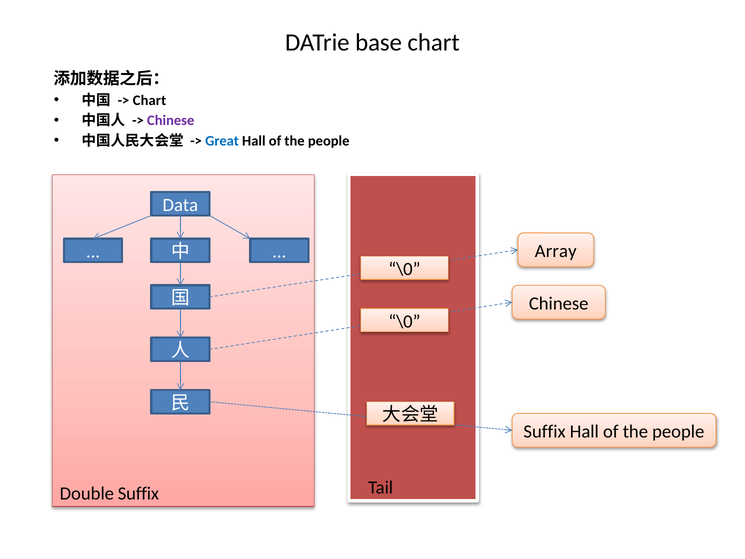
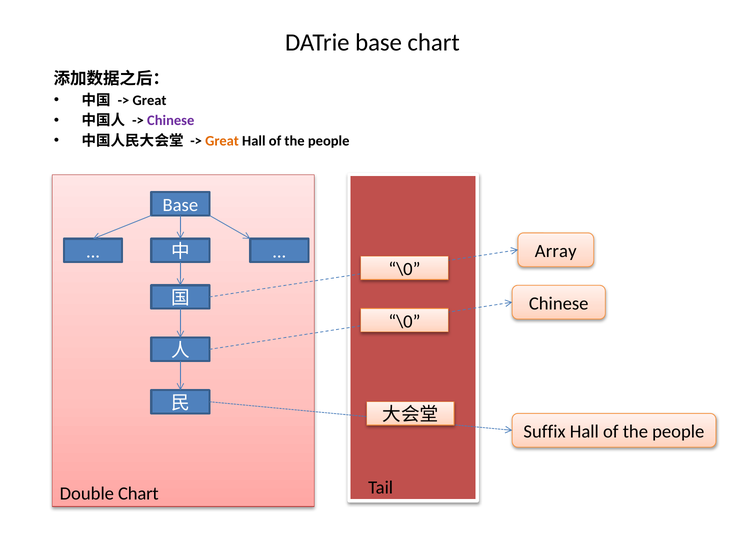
Chart at (149, 100): Chart -> Great
Great at (222, 141) colour: blue -> orange
Data at (180, 205): Data -> Base
Double Suffix: Suffix -> Chart
